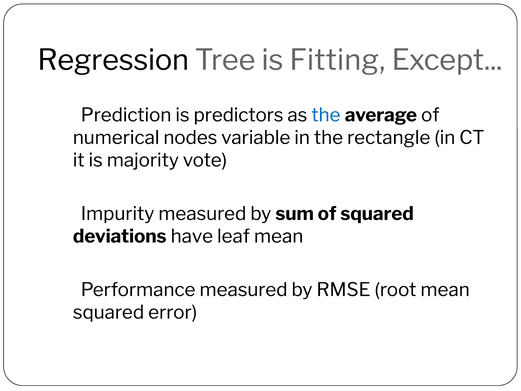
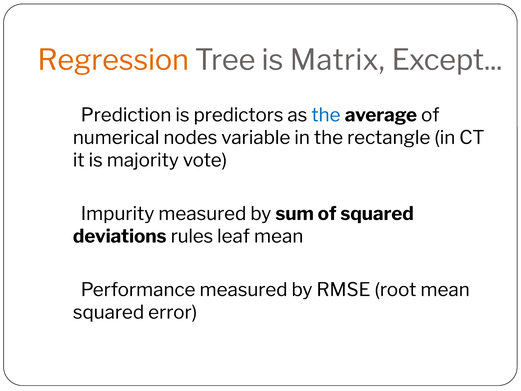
Regression colour: black -> orange
Fitting: Fitting -> Matrix
have: have -> rules
